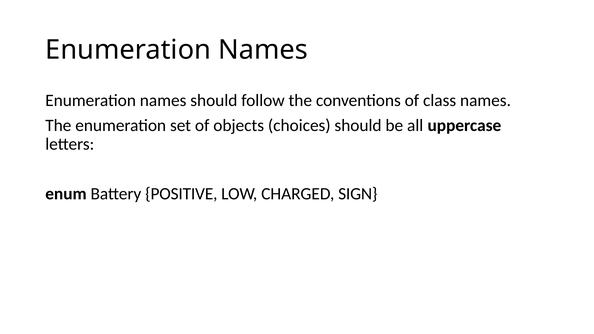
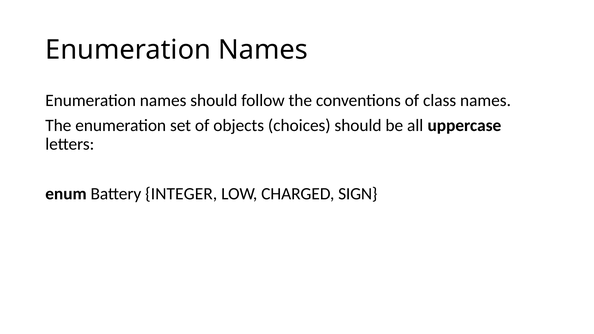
POSITIVE: POSITIVE -> INTEGER
